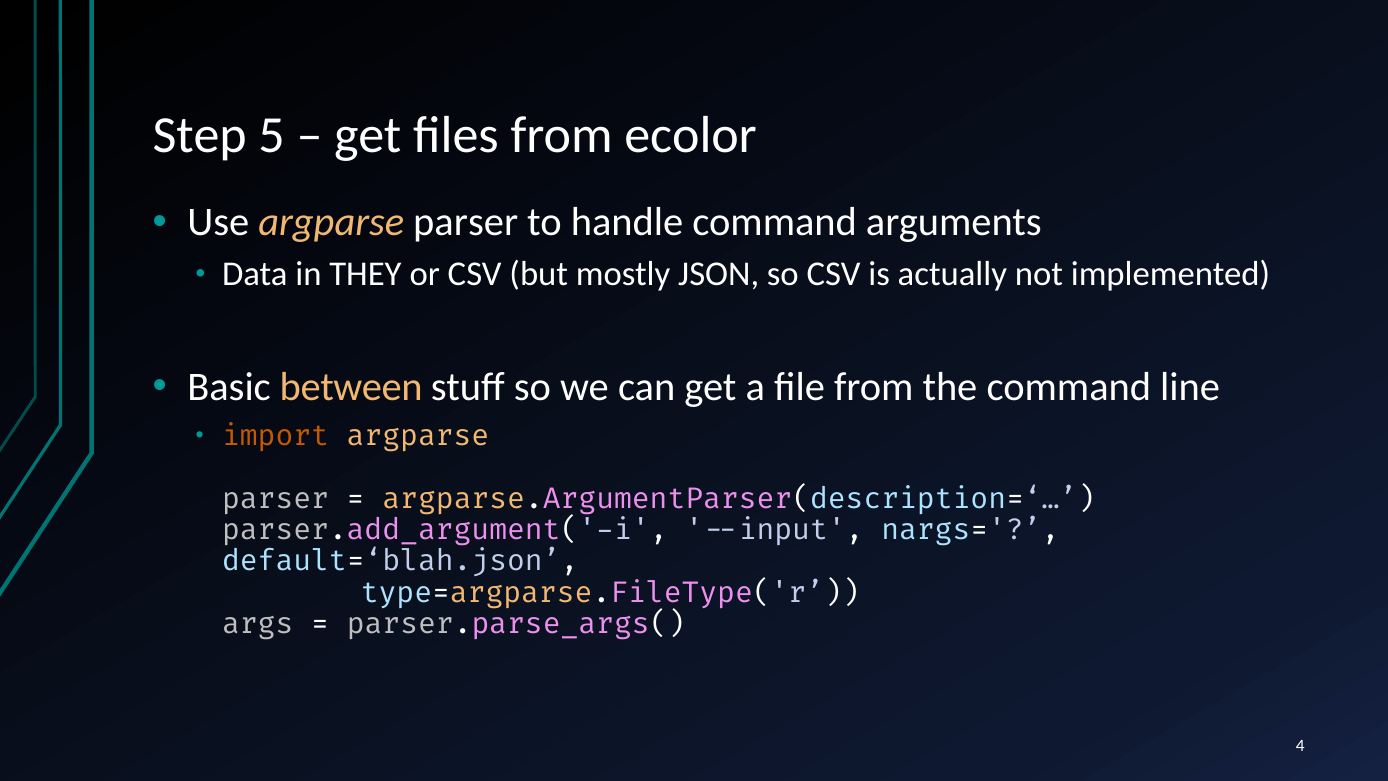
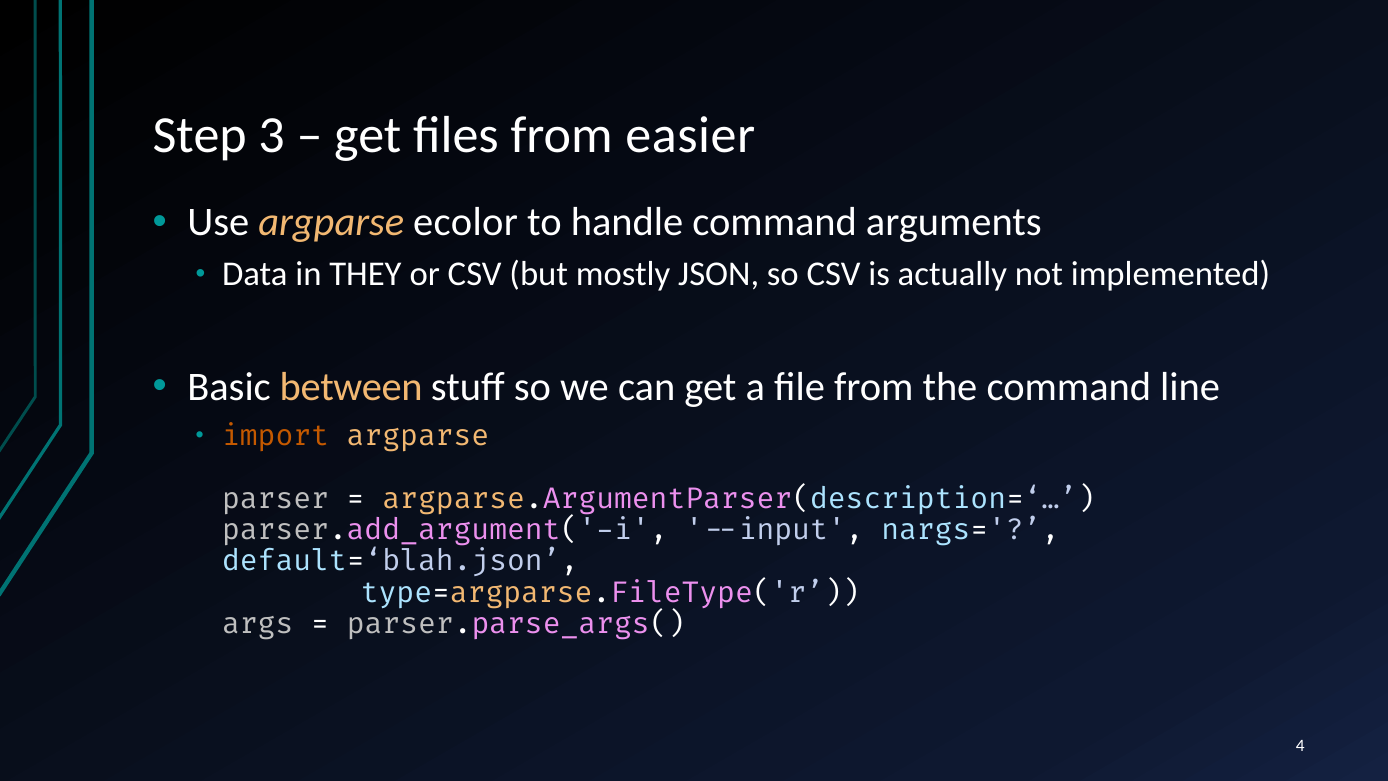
5: 5 -> 3
ecolor: ecolor -> easier
Use argparse parser: parser -> ecolor
